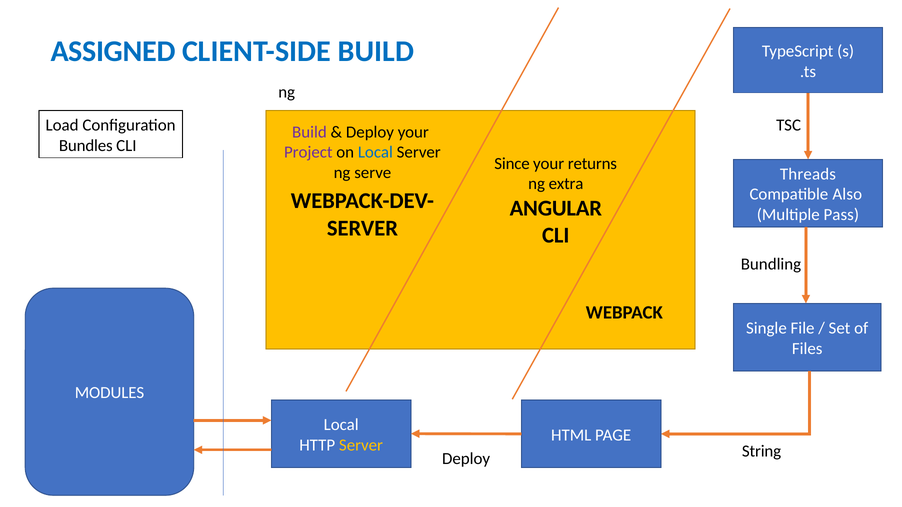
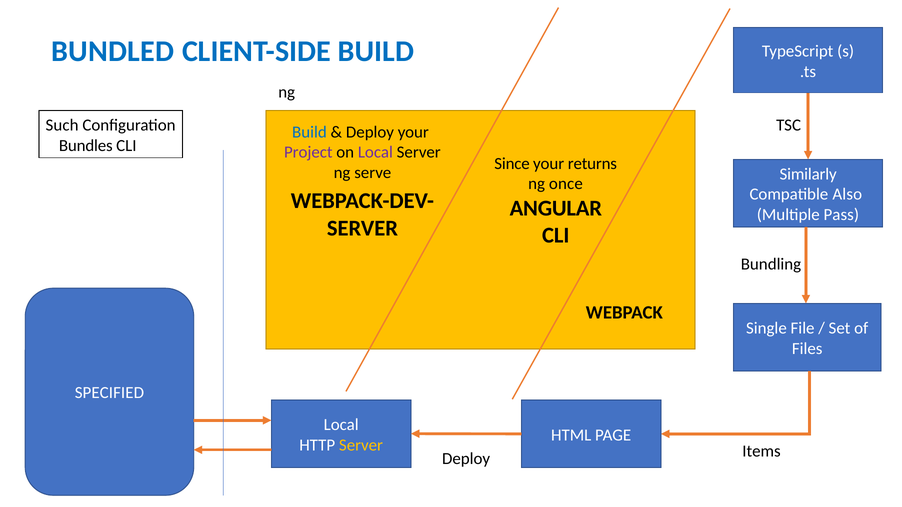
ASSIGNED: ASSIGNED -> BUNDLED
Load: Load -> Such
Build at (309, 132) colour: purple -> blue
Local at (375, 152) colour: blue -> purple
Threads: Threads -> Similarly
extra: extra -> once
MODULES: MODULES -> SPECIFIED
String: String -> Items
